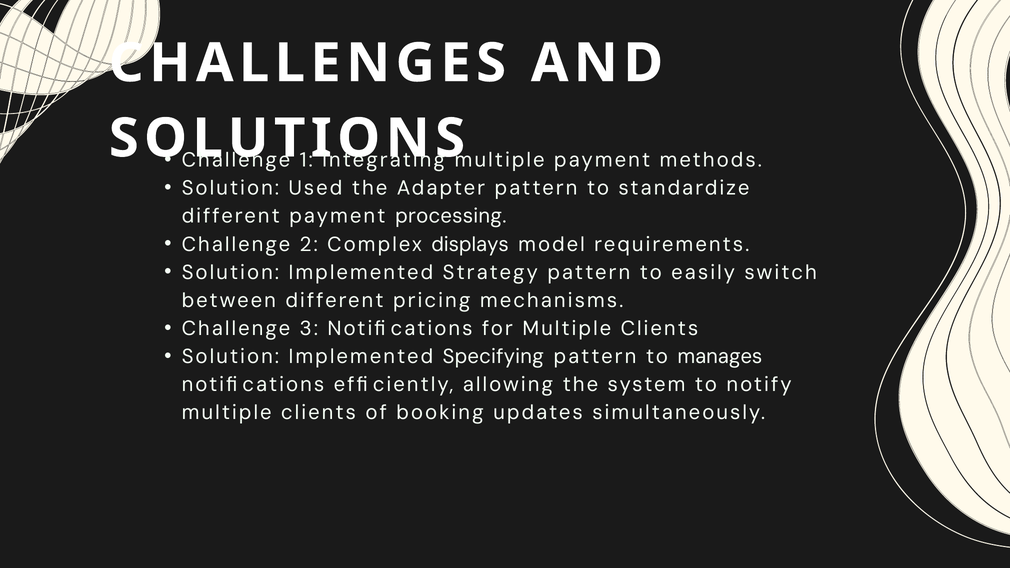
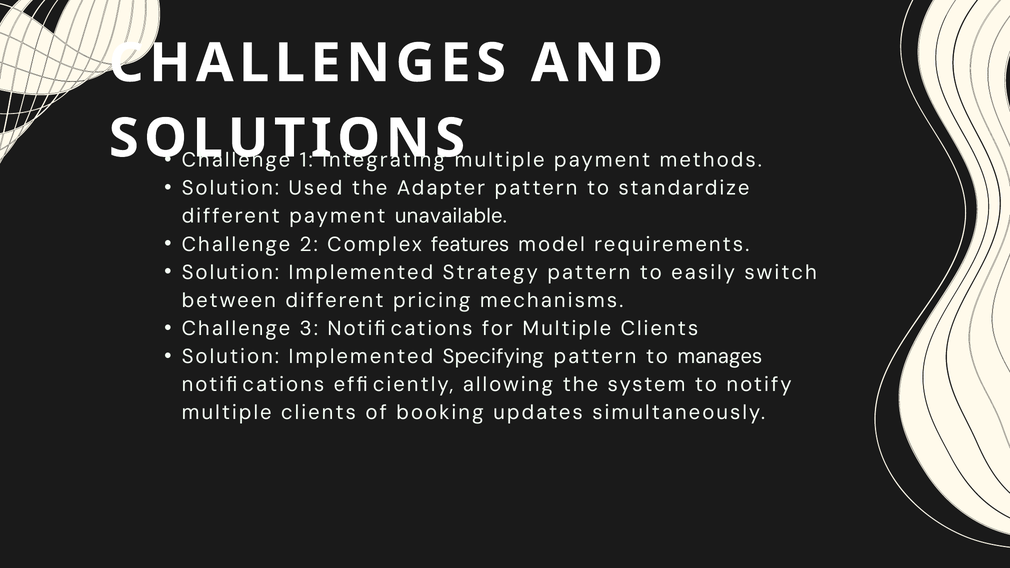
processing: processing -> unavailable
displays: displays -> features
